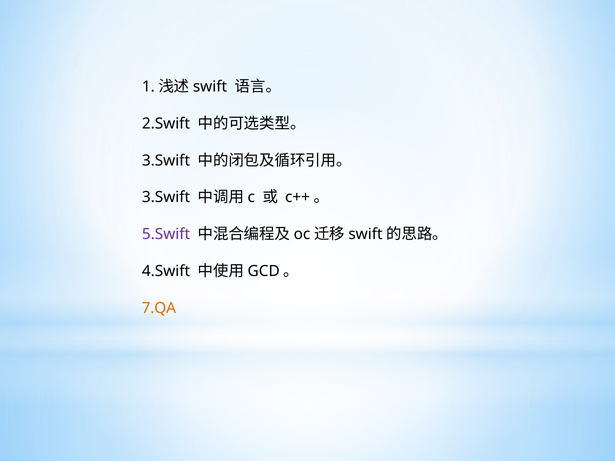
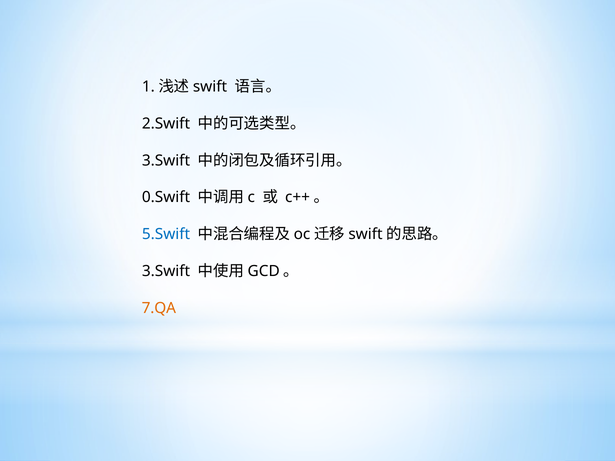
3.Swift at (166, 197): 3.Swift -> 0.Swift
5.Swift colour: purple -> blue
4.Swift at (166, 271): 4.Swift -> 3.Swift
